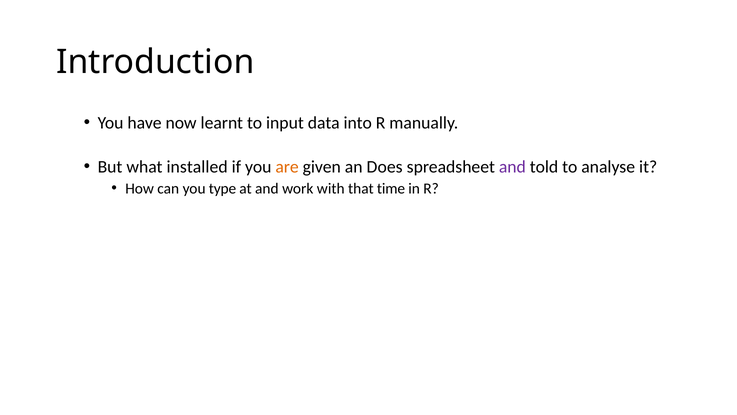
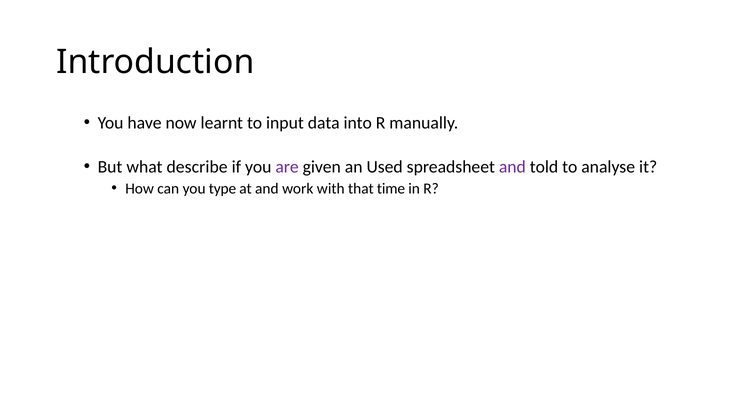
installed: installed -> describe
are colour: orange -> purple
Does: Does -> Used
